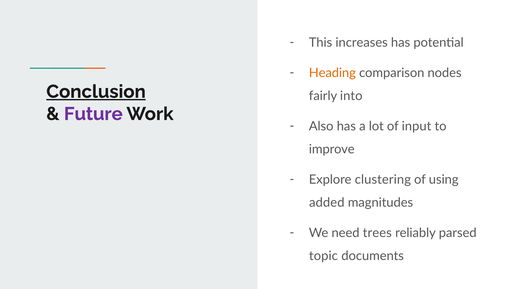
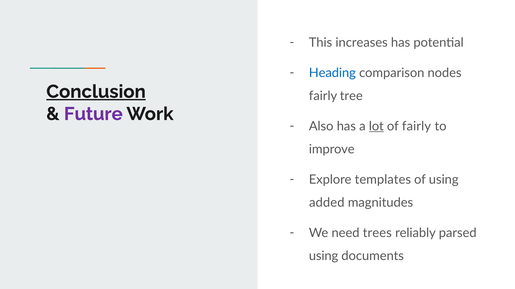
Heading colour: orange -> blue
into: into -> tree
lot underline: none -> present
of input: input -> fairly
clustering: clustering -> templates
topic at (323, 257): topic -> using
